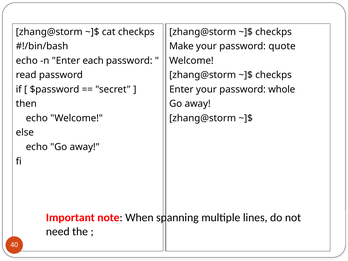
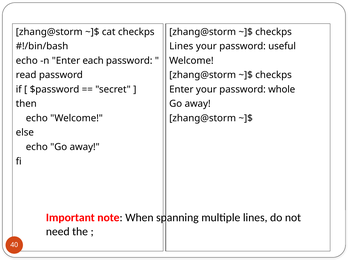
Make at (181, 46): Make -> Lines
quote: quote -> useful
